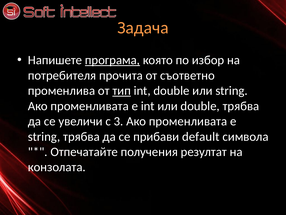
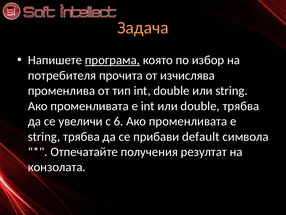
съответно: съответно -> изчислява
тип underline: present -> none
3: 3 -> 6
